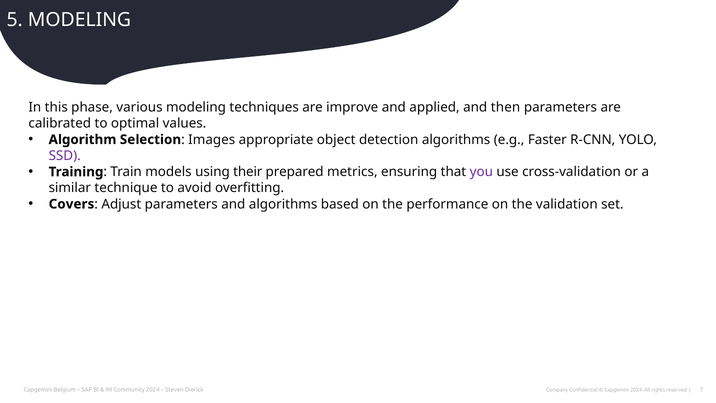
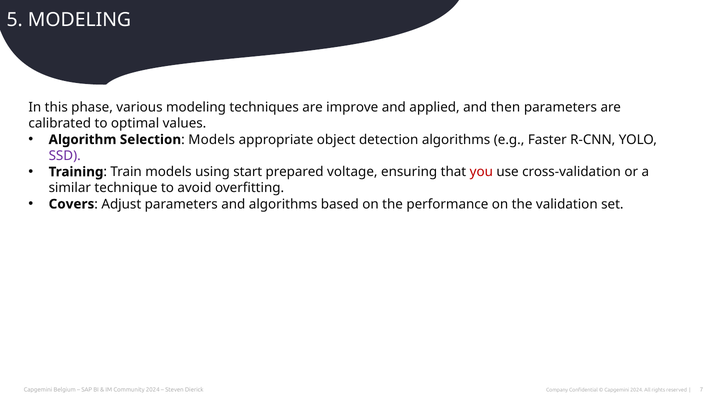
Images at (212, 140): Images -> Models
their: their -> start
metrics: metrics -> voltage
you colour: purple -> red
